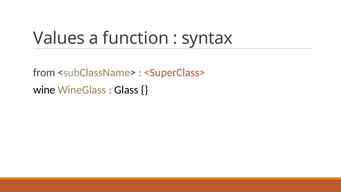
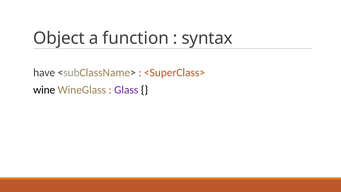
Values: Values -> Object
from: from -> have
Glass colour: black -> purple
